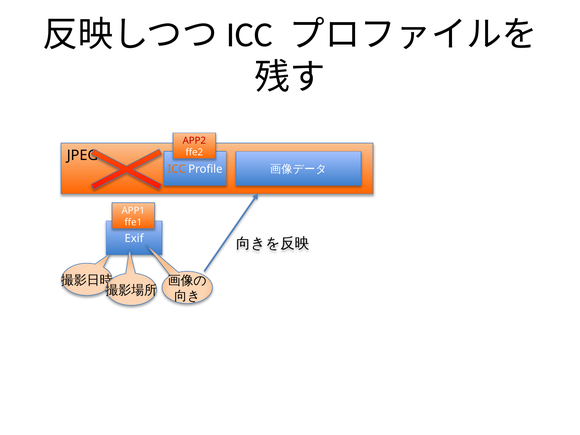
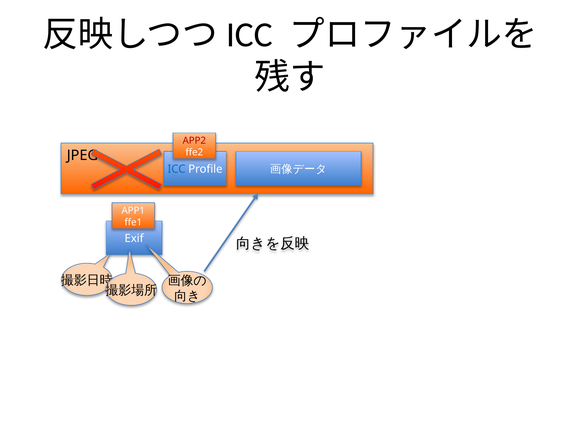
ICC colour: orange -> blue
